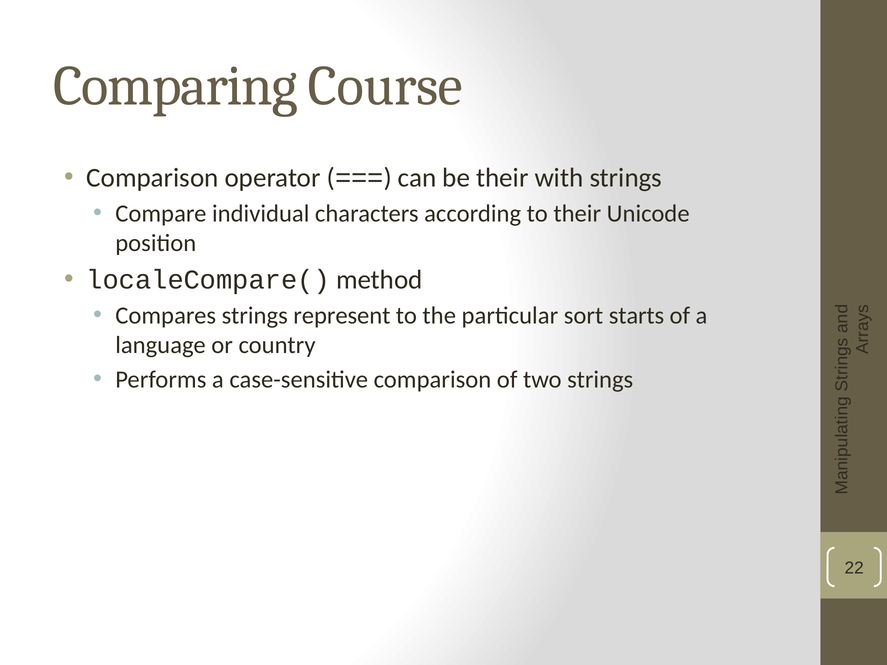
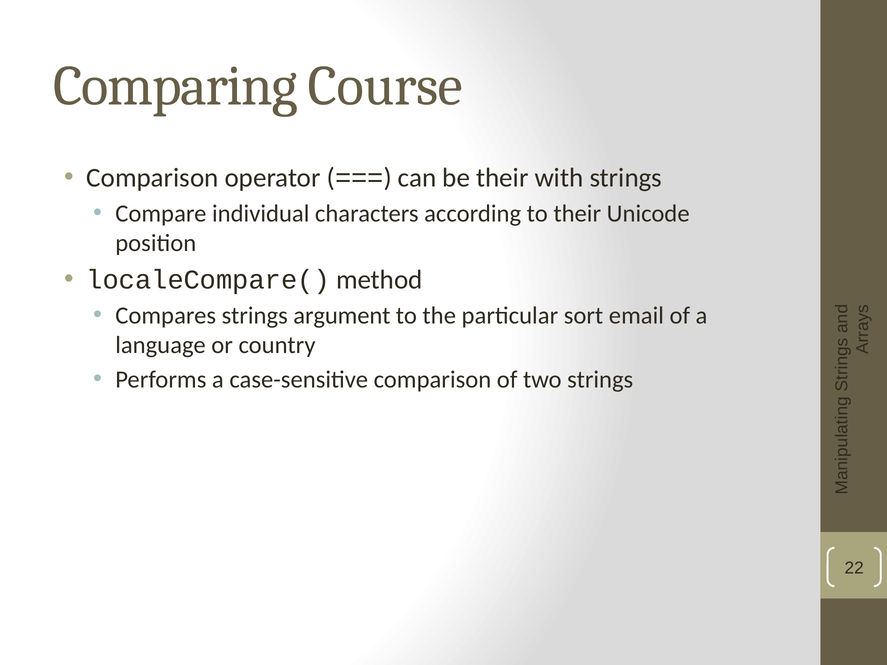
represent: represent -> argument
starts: starts -> email
